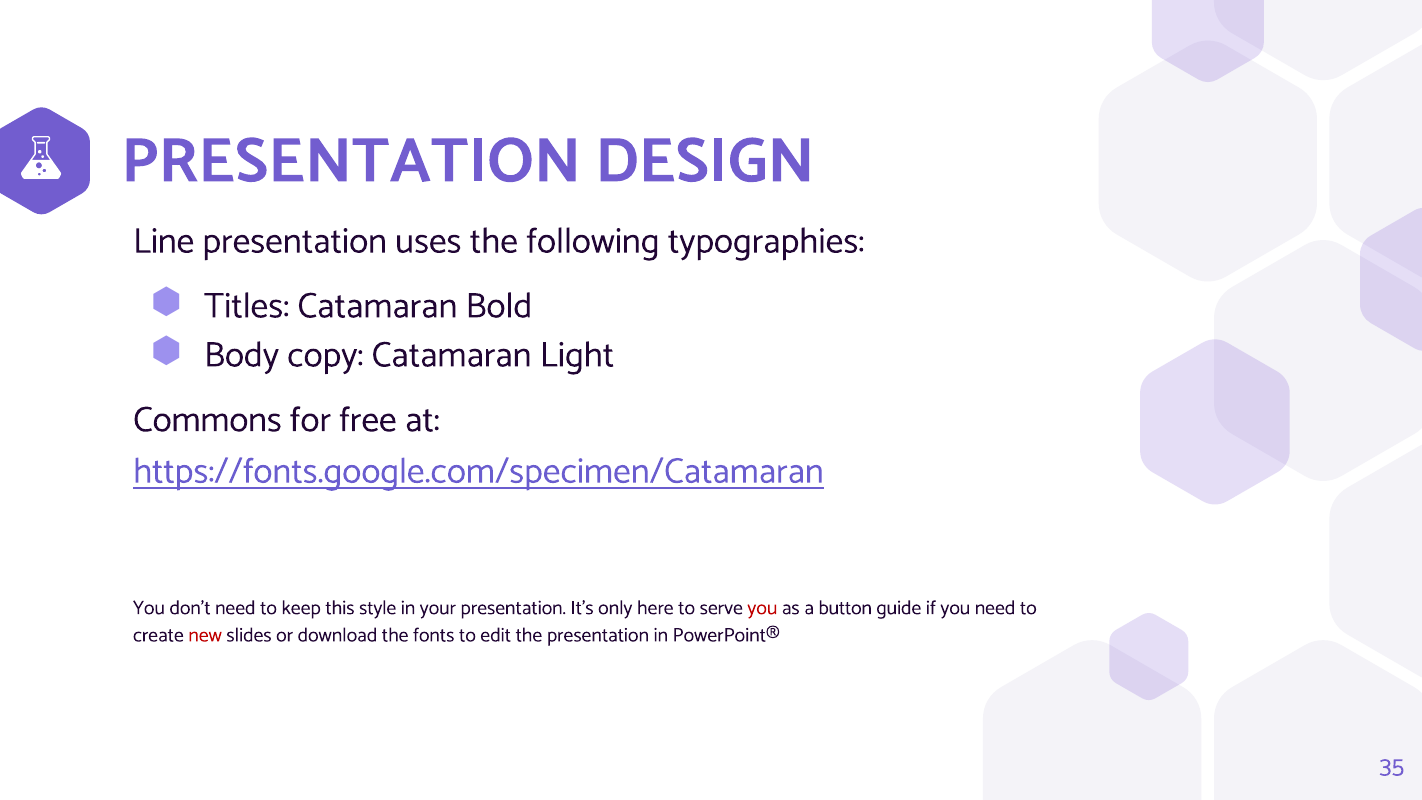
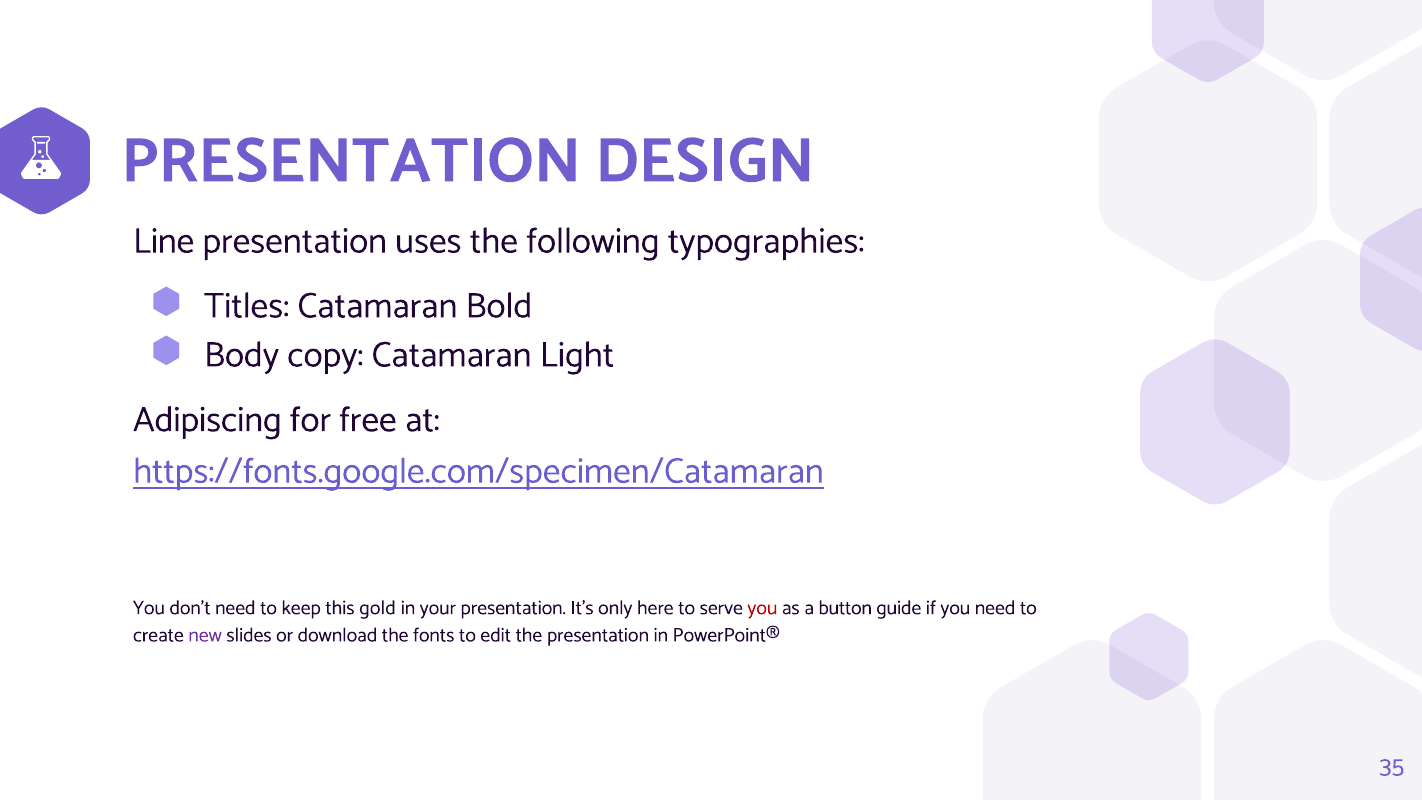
Commons: Commons -> Adipiscing
style: style -> gold
new colour: red -> purple
